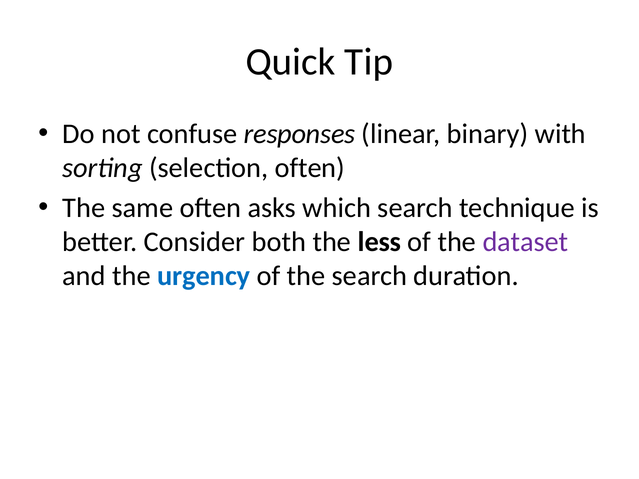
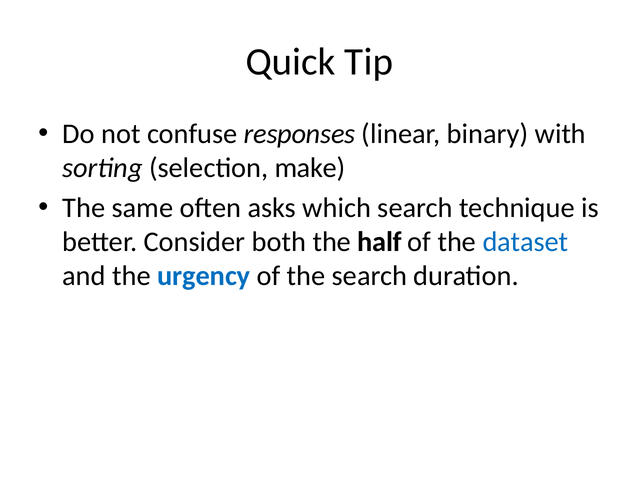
selection often: often -> make
less: less -> half
dataset colour: purple -> blue
